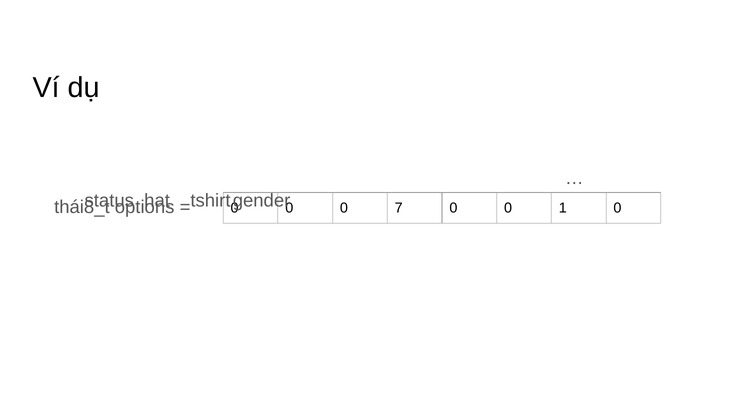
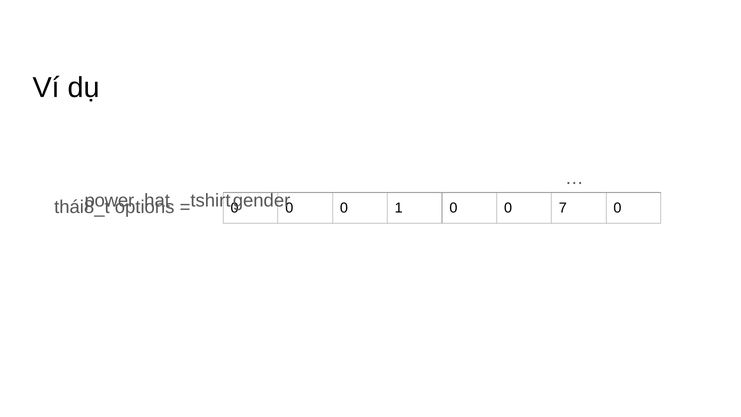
status: status -> power
7: 7 -> 1
1: 1 -> 7
